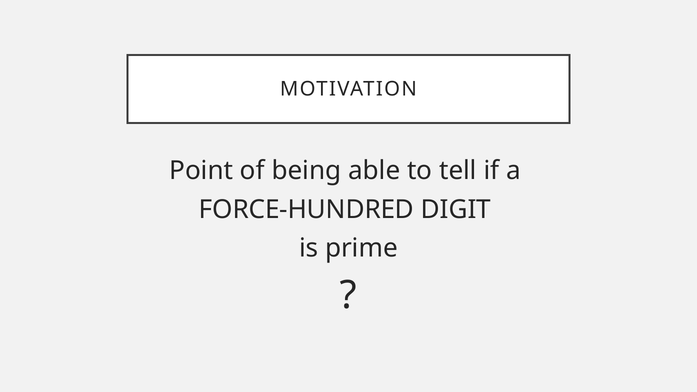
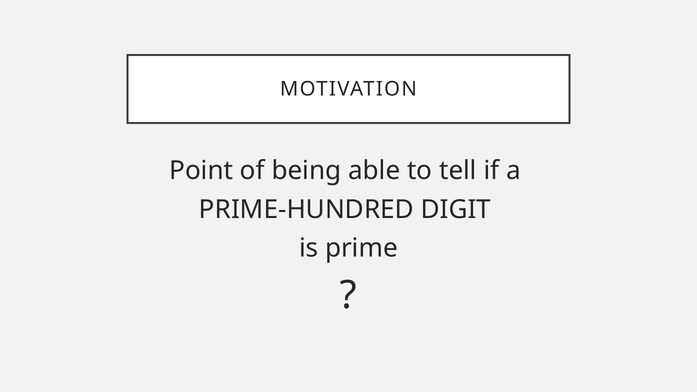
FORCE-HUNDRED: FORCE-HUNDRED -> PRIME-HUNDRED
